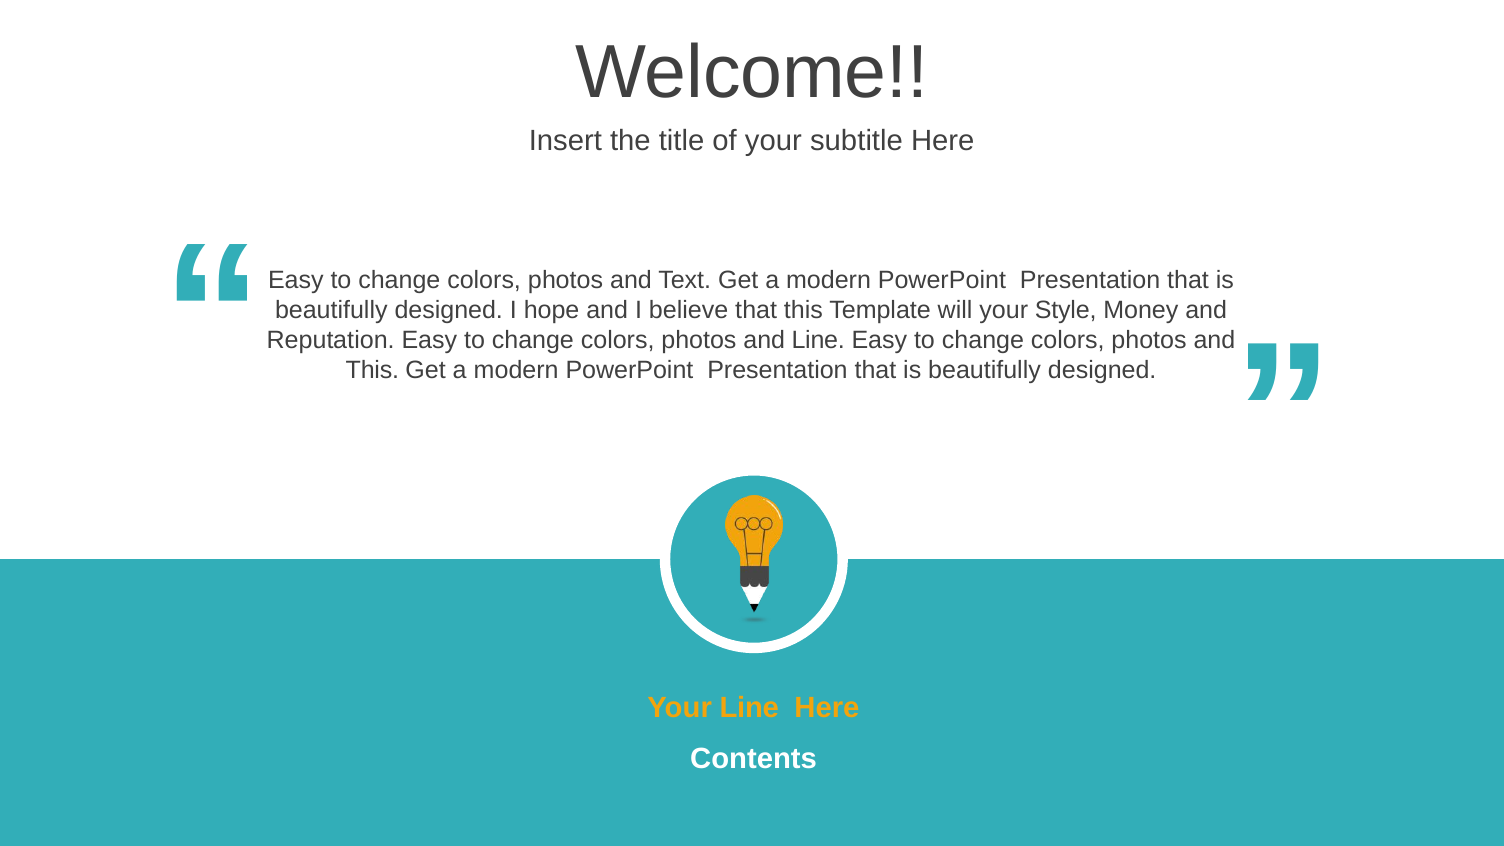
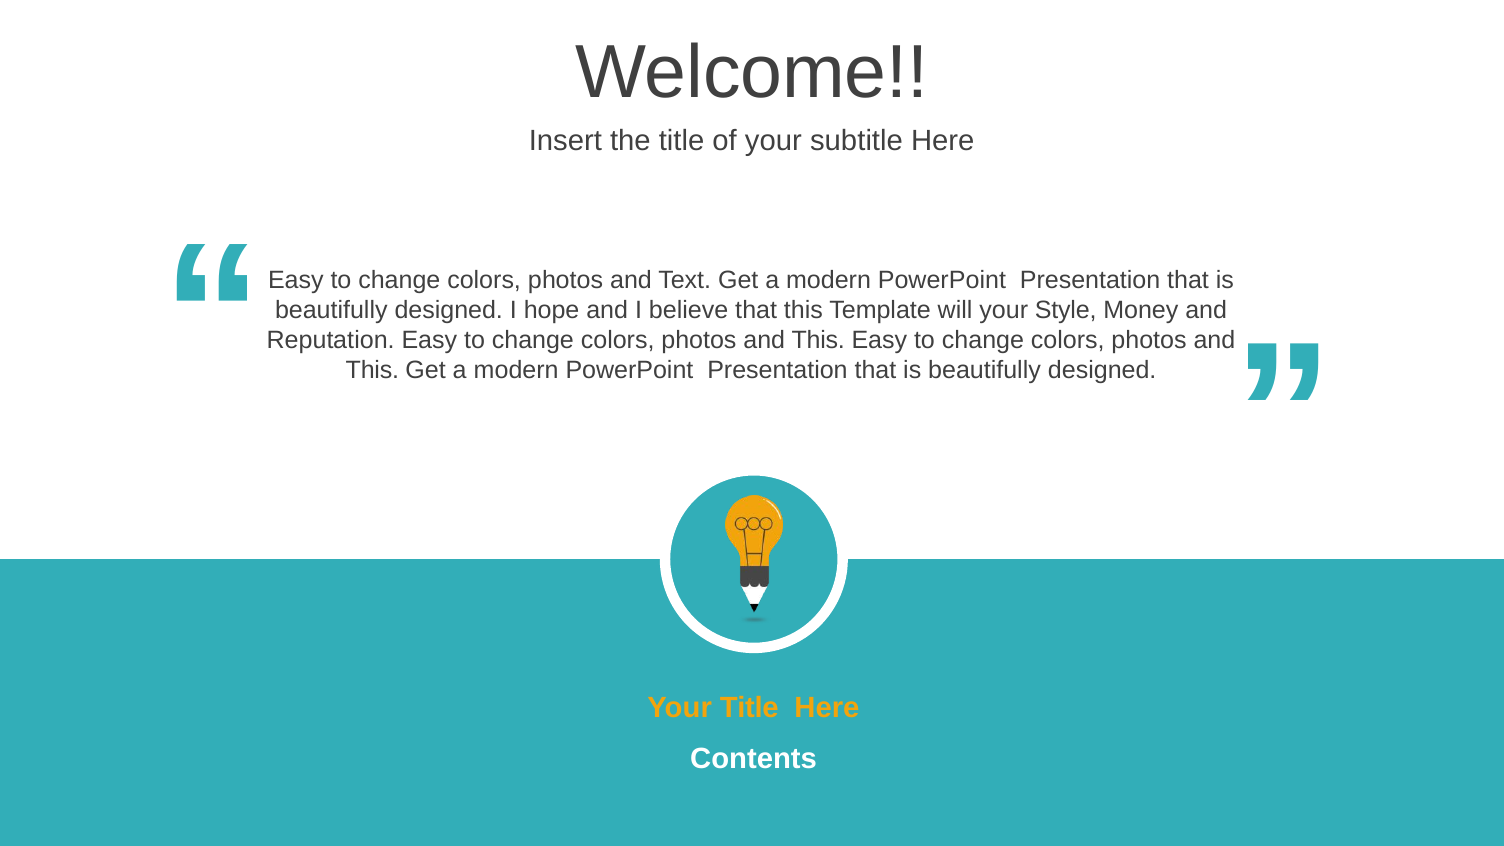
Line at (818, 340): Line -> This
Your Line: Line -> Title
